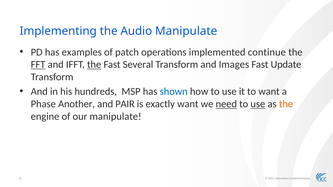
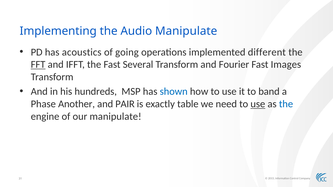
examples: examples -> acoustics
patch: patch -> going
continue: continue -> different
the at (94, 65) underline: present -> none
Images: Images -> Fourier
Update: Update -> Images
to want: want -> band
exactly want: want -> table
need underline: present -> none
the at (286, 104) colour: orange -> blue
